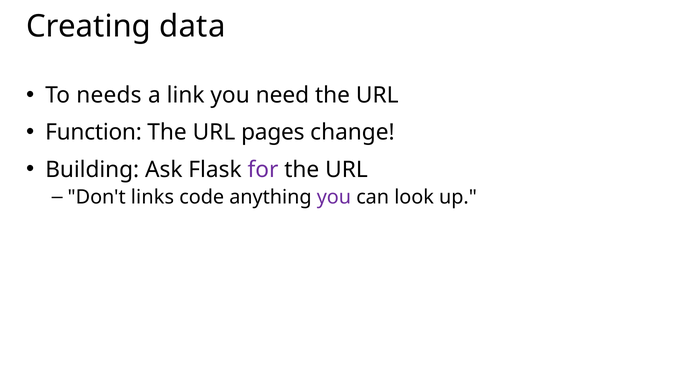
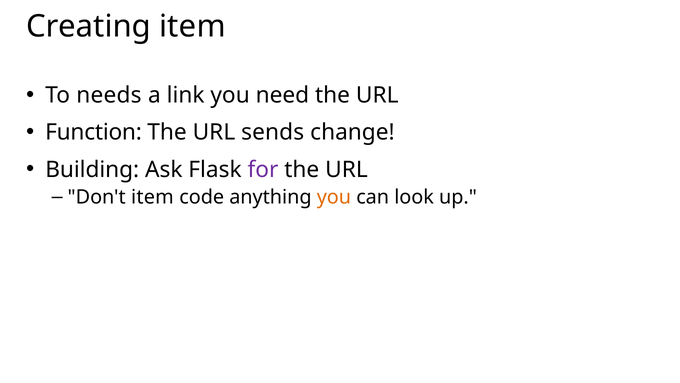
Creating data: data -> item
pages: pages -> sends
Don't links: links -> item
you at (334, 197) colour: purple -> orange
